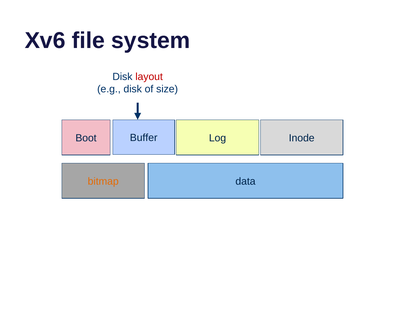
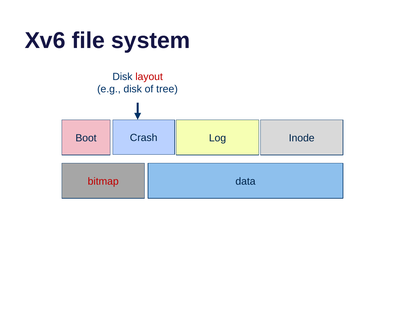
size: size -> tree
Buffer: Buffer -> Crash
bitmap colour: orange -> red
